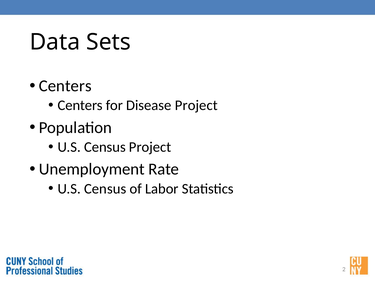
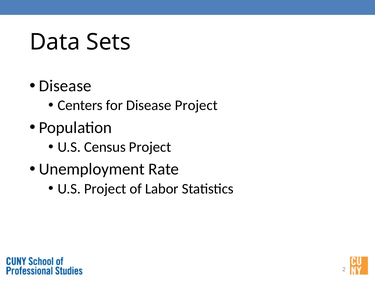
Centers at (65, 86): Centers -> Disease
Census at (105, 188): Census -> Project
